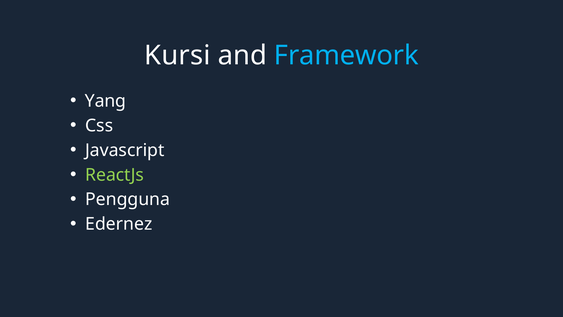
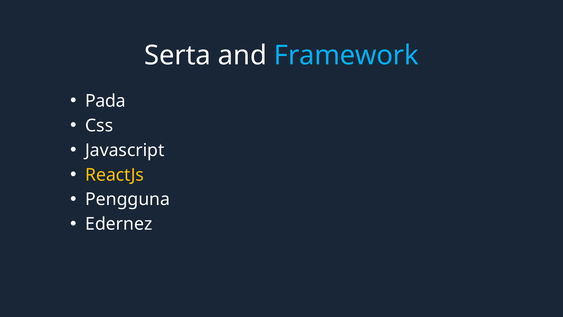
Kursi: Kursi -> Serta
Yang: Yang -> Pada
ReactJs colour: light green -> yellow
